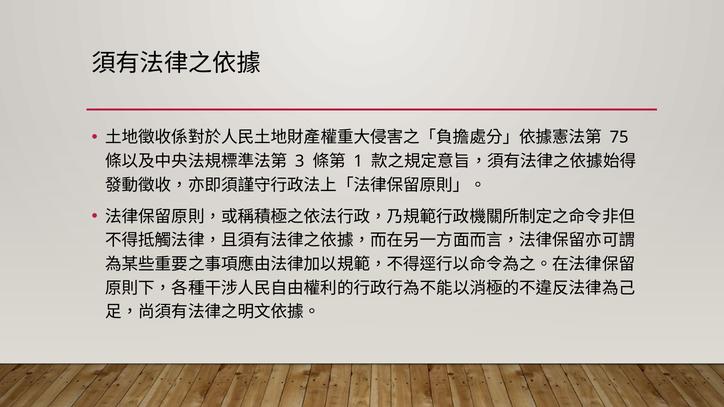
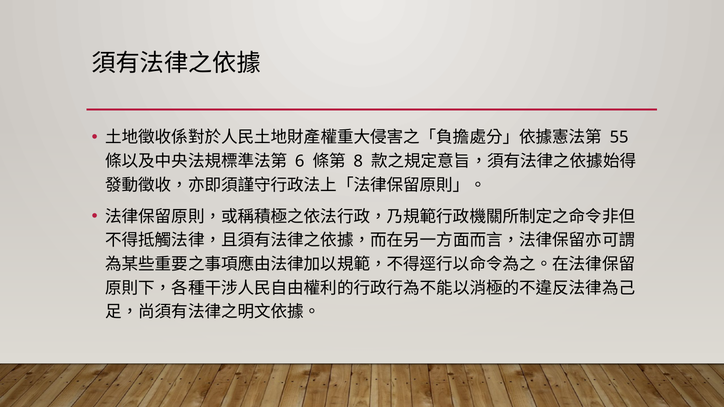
75: 75 -> 55
3: 3 -> 6
1: 1 -> 8
